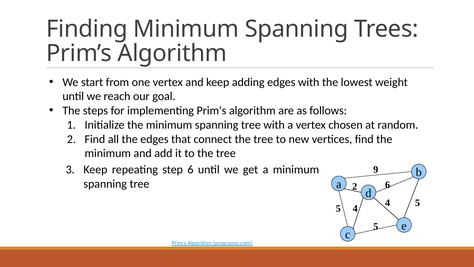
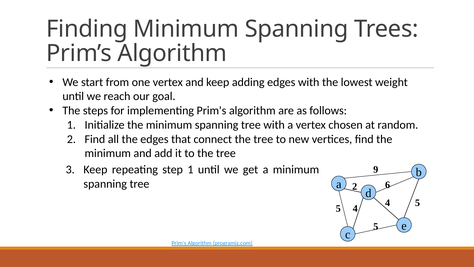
step 6: 6 -> 1
